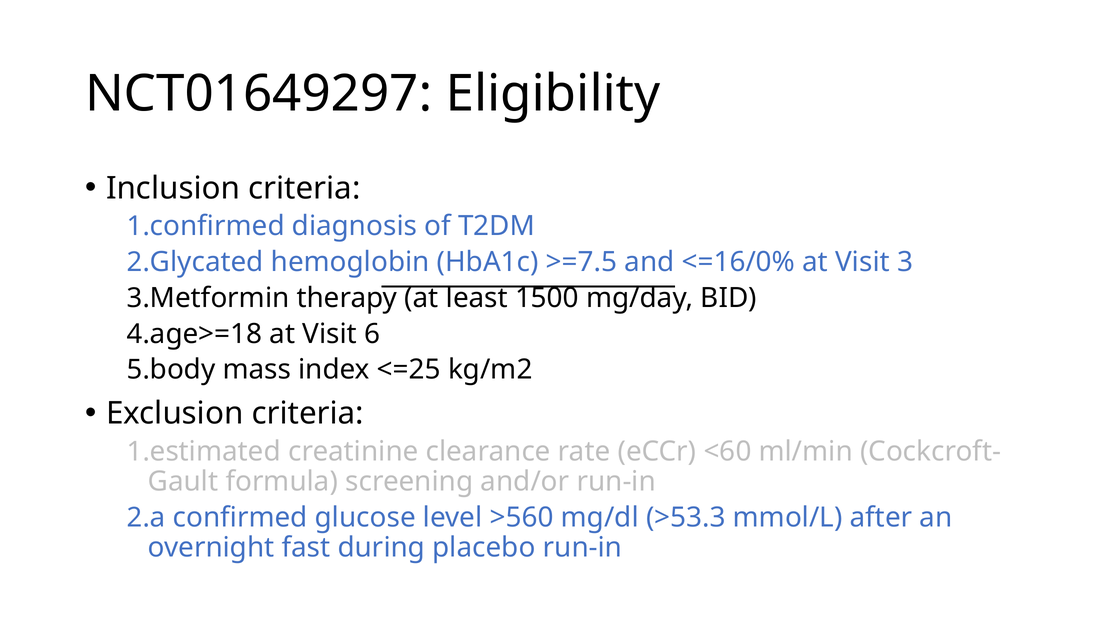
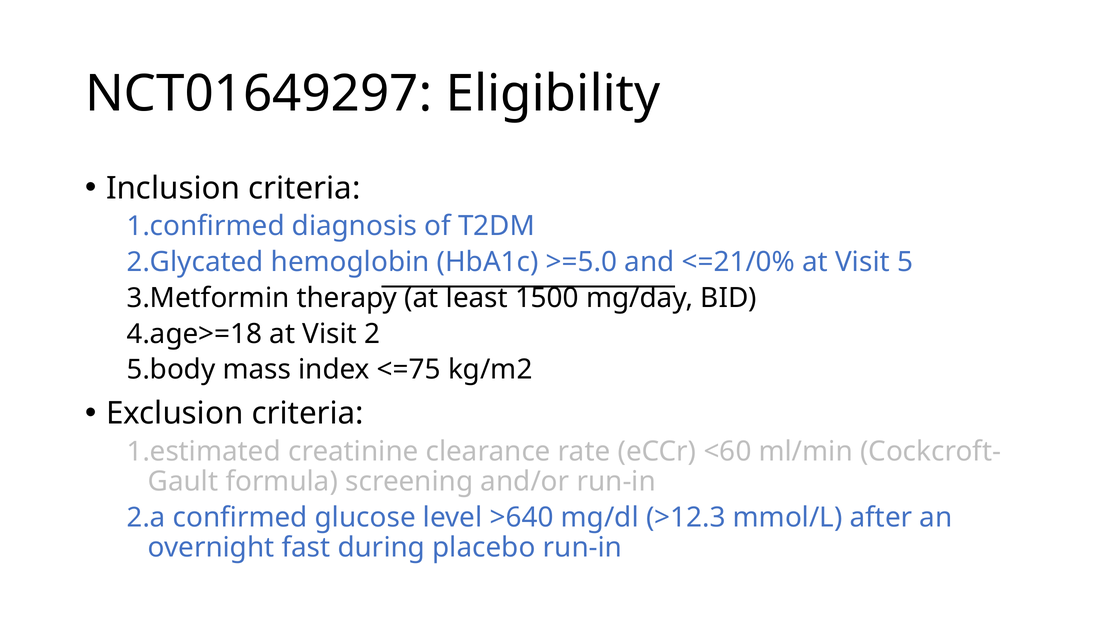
>=7.5: >=7.5 -> >=5.0
<=16/0%: <=16/0% -> <=21/0%
3: 3 -> 5
6: 6 -> 2
<=25: <=25 -> <=75
>560: >560 -> >640
>53.3: >53.3 -> >12.3
